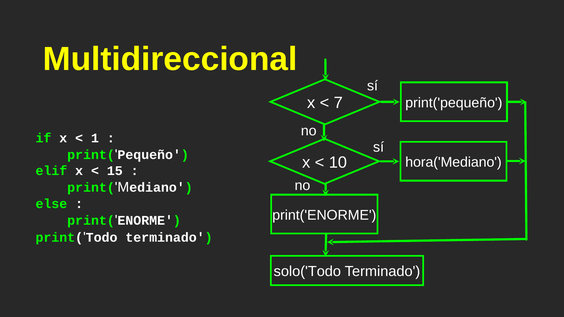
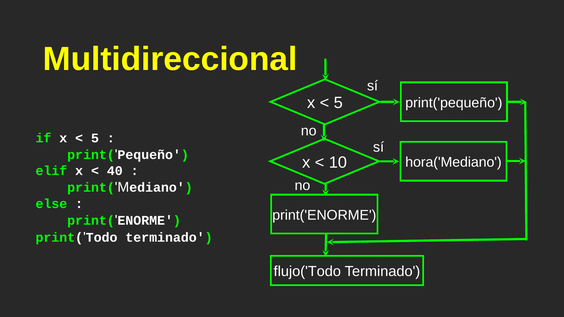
7 at (338, 103): 7 -> 5
1 at (95, 138): 1 -> 5
15: 15 -> 40
solo('Todo: solo('Todo -> flujo('Todo
